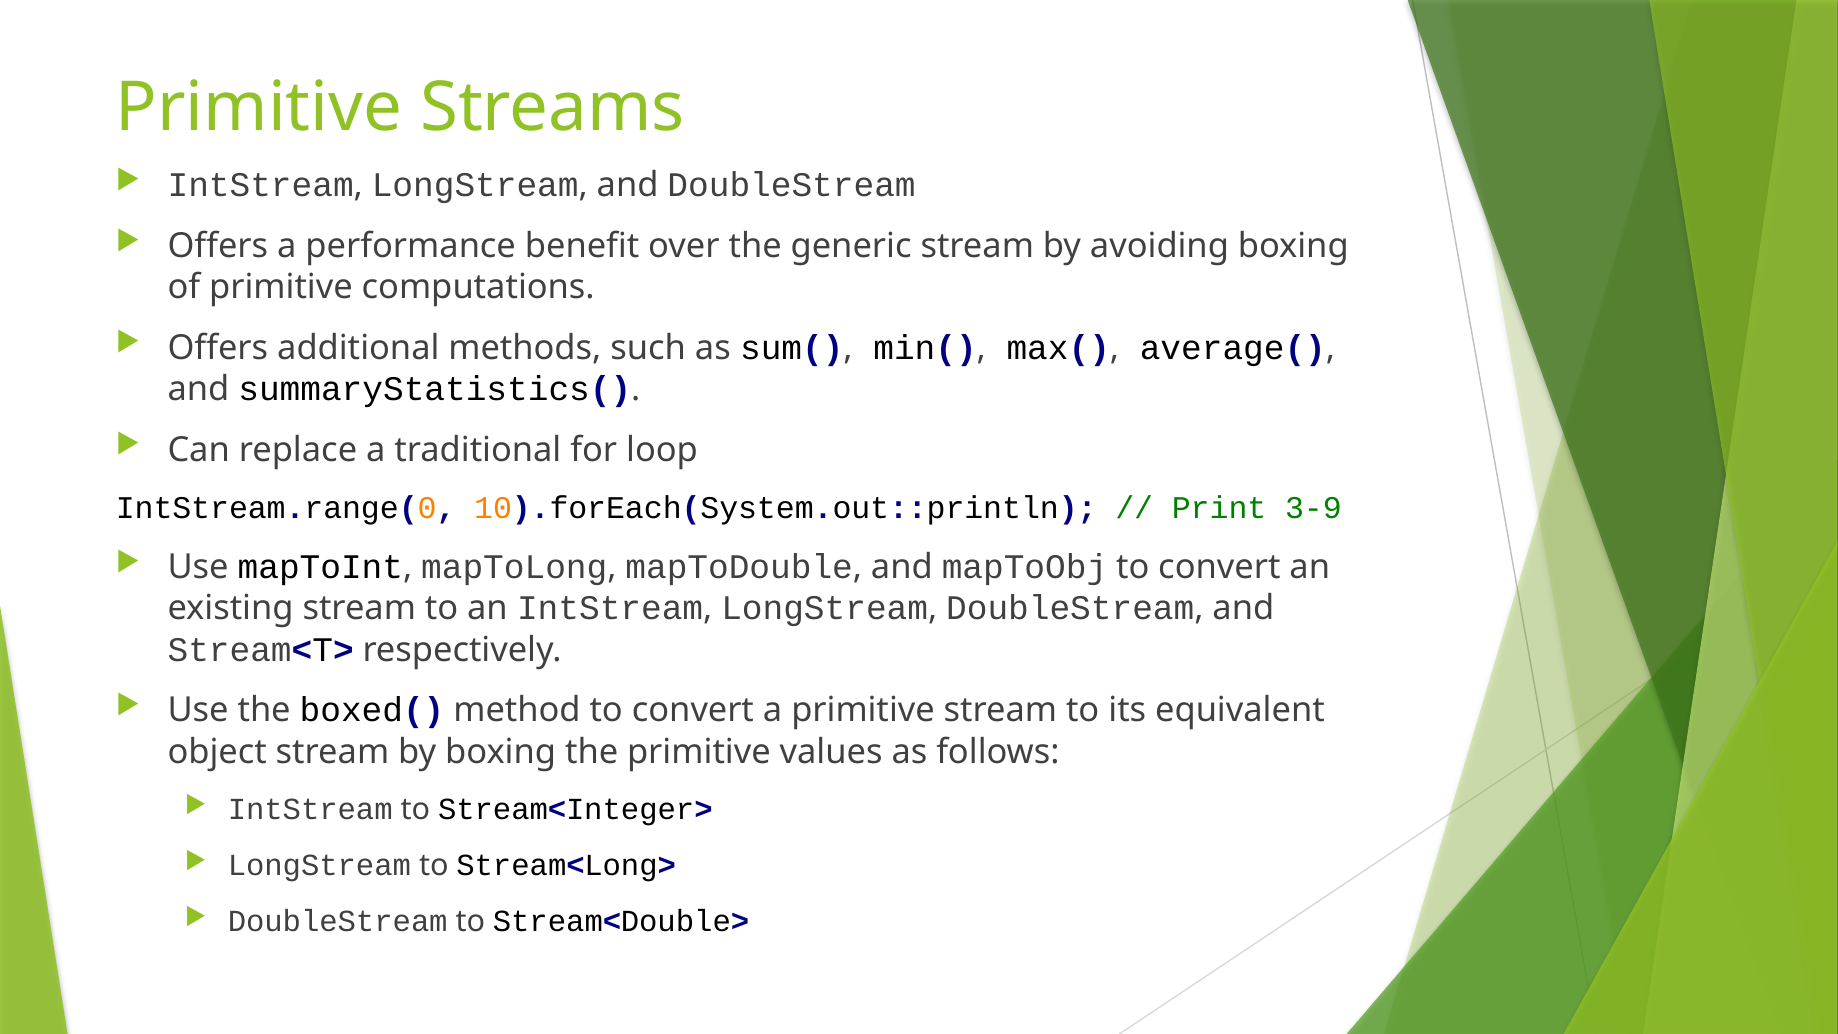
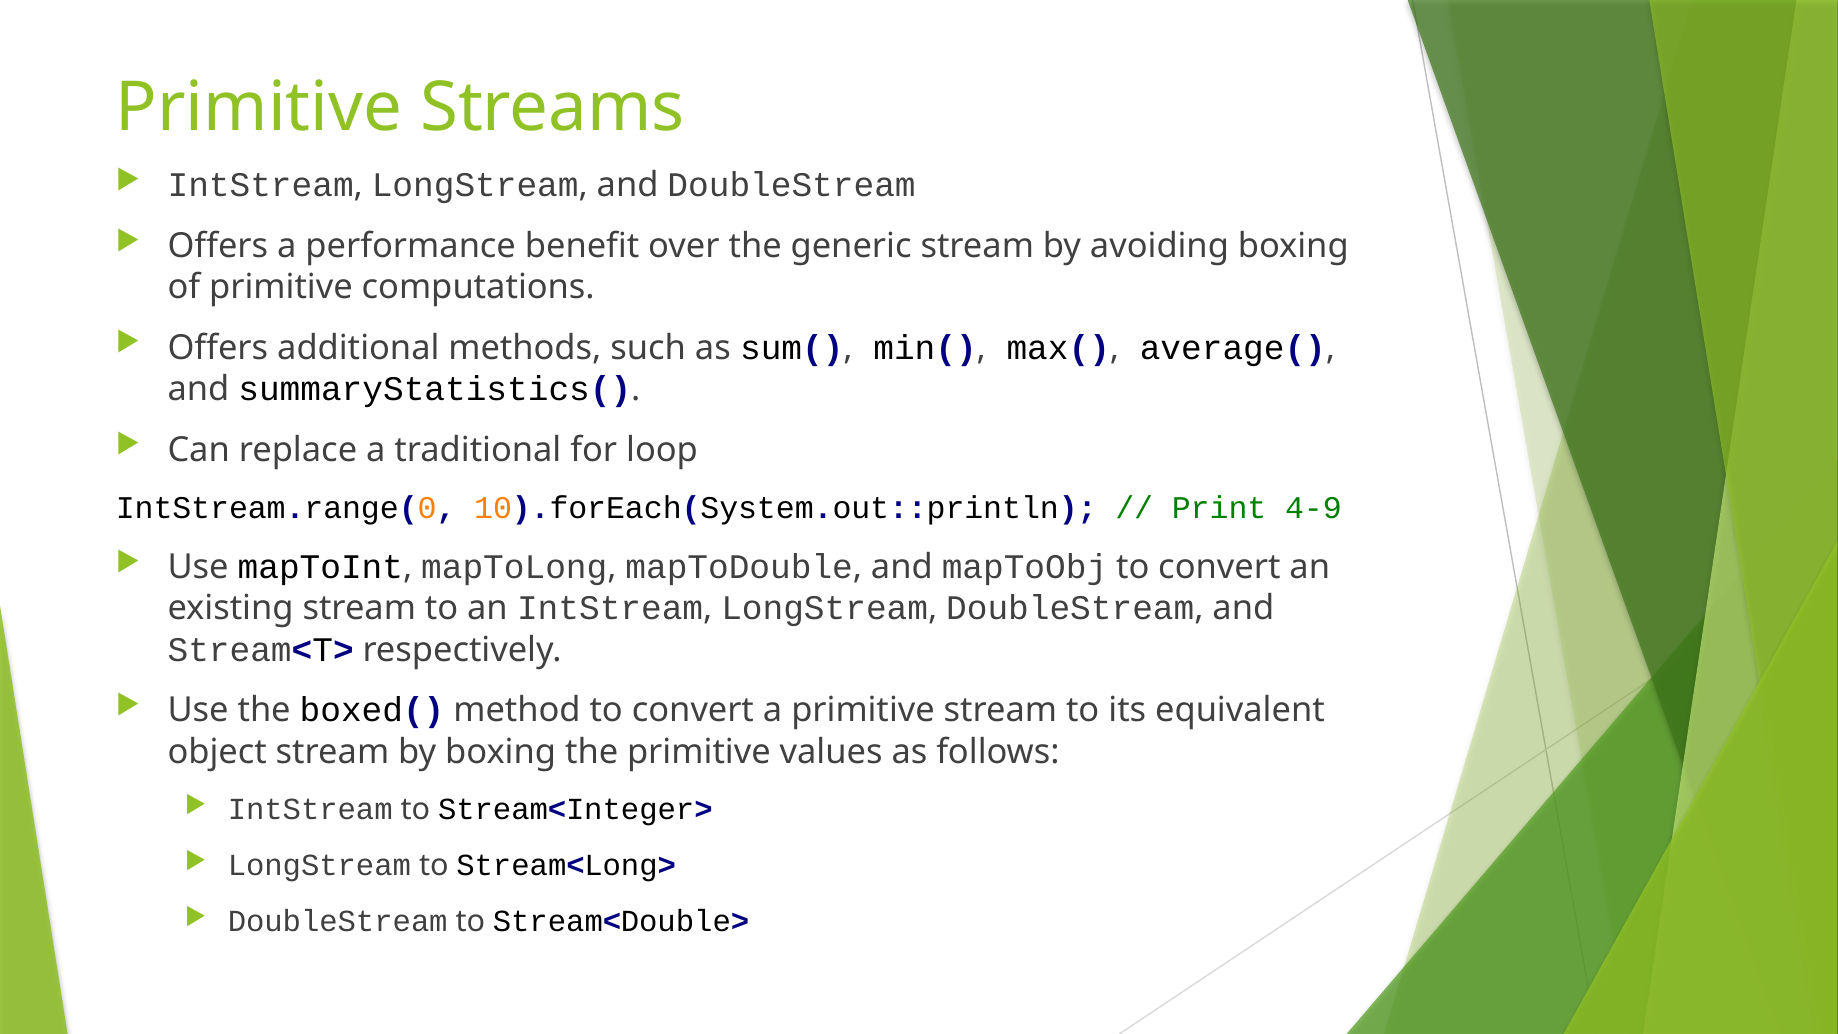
3-9: 3-9 -> 4-9
